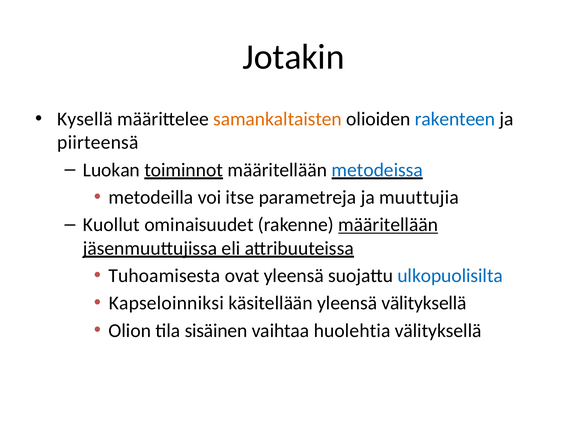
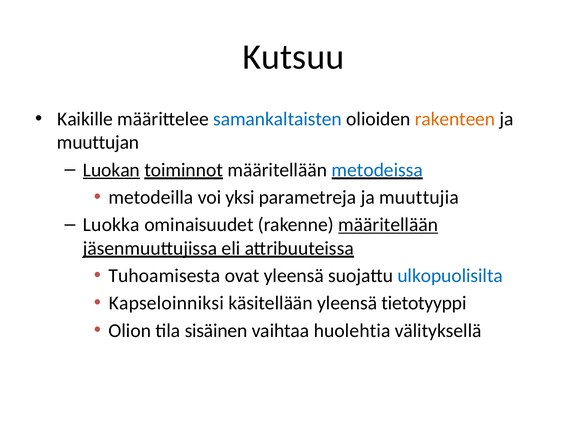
Jotakin: Jotakin -> Kutsuu
Kysellä: Kysellä -> Kaikille
samankaltaisten colour: orange -> blue
rakenteen colour: blue -> orange
piirteensä: piirteensä -> muuttujan
Luokan underline: none -> present
itse: itse -> yksi
Kuollut: Kuollut -> Luokka
yleensä välityksellä: välityksellä -> tietotyyppi
